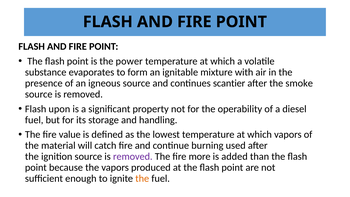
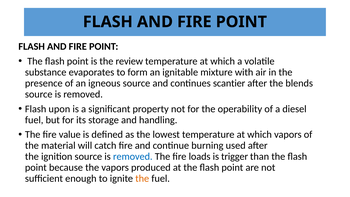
power: power -> review
smoke: smoke -> blends
removed at (133, 156) colour: purple -> blue
more: more -> loads
added: added -> trigger
